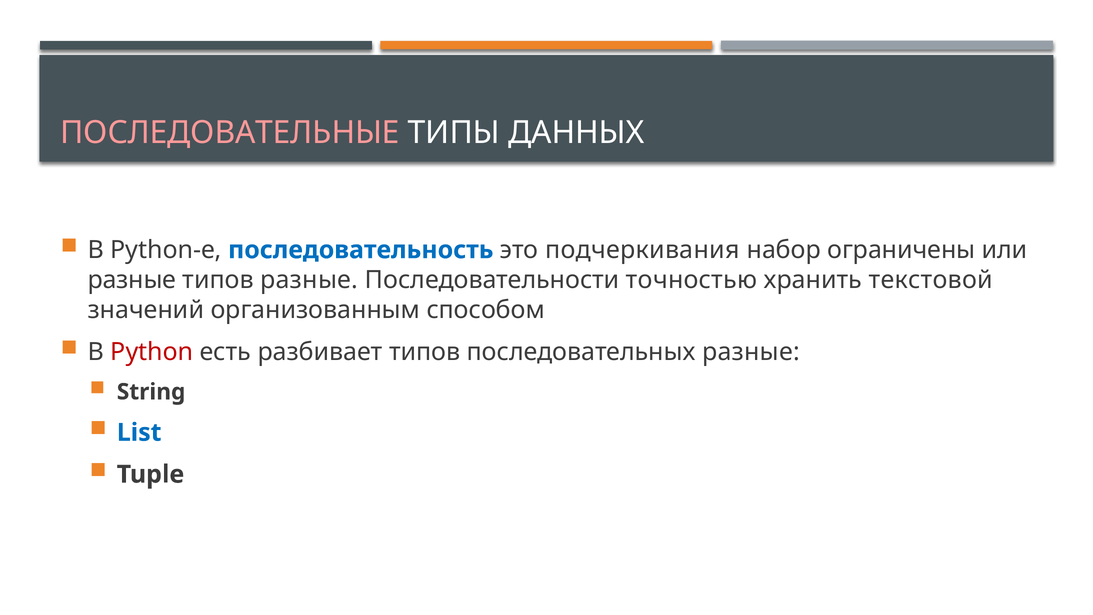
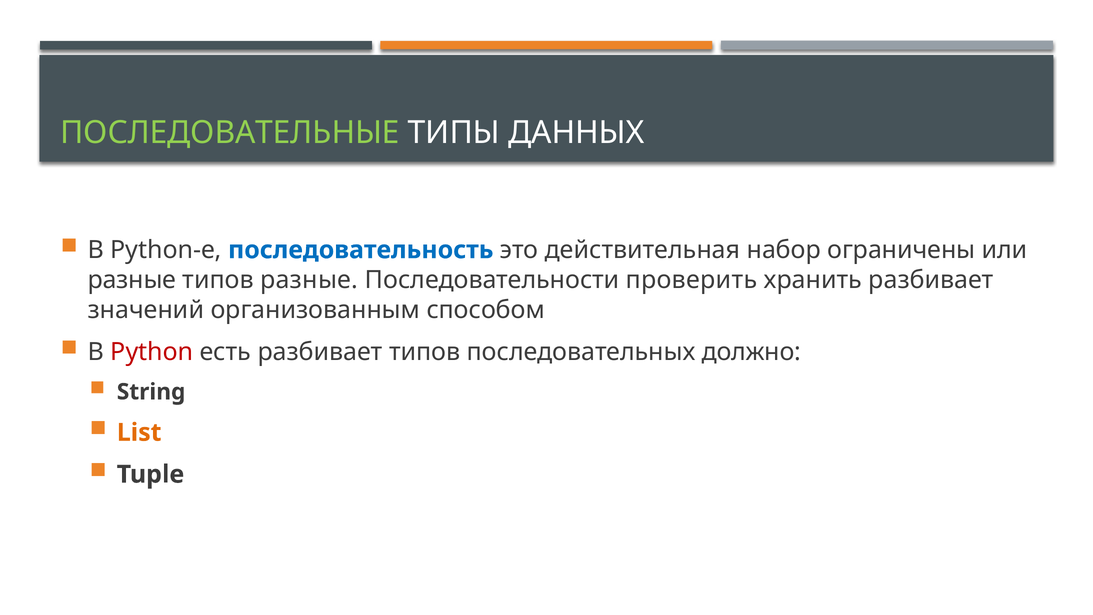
ПОСЛЕДОВАТЕЛЬНЫЕ colour: pink -> light green
подчеркивания: подчеркивания -> действительная
точностью: точностью -> проверить
хранить текстовой: текстовой -> разбивает
последовательных разные: разные -> должно
List colour: blue -> orange
